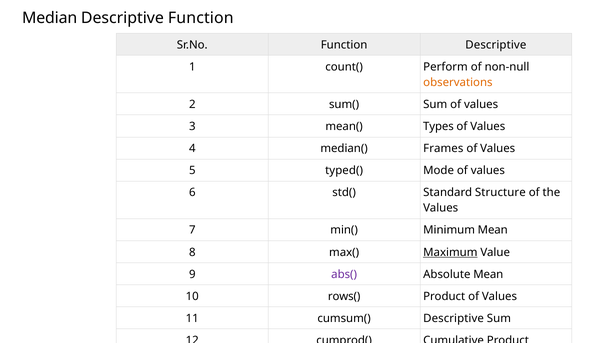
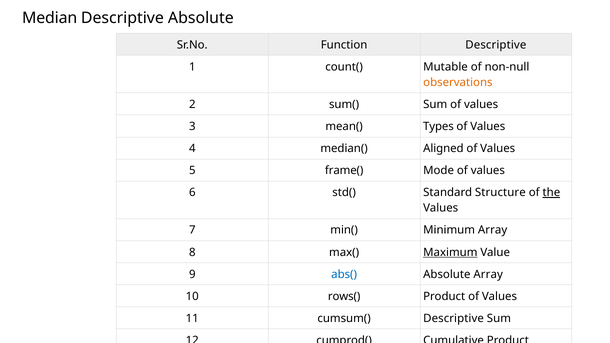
Descriptive Function: Function -> Absolute
Perform: Perform -> Mutable
Frames: Frames -> Aligned
typed(: typed( -> frame(
the underline: none -> present
Minimum Mean: Mean -> Array
abs( colour: purple -> blue
Absolute Mean: Mean -> Array
